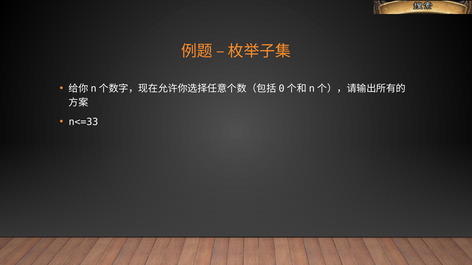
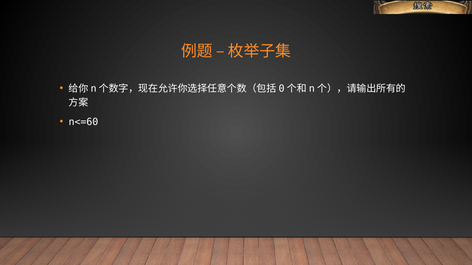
n<=33: n<=33 -> n<=60
